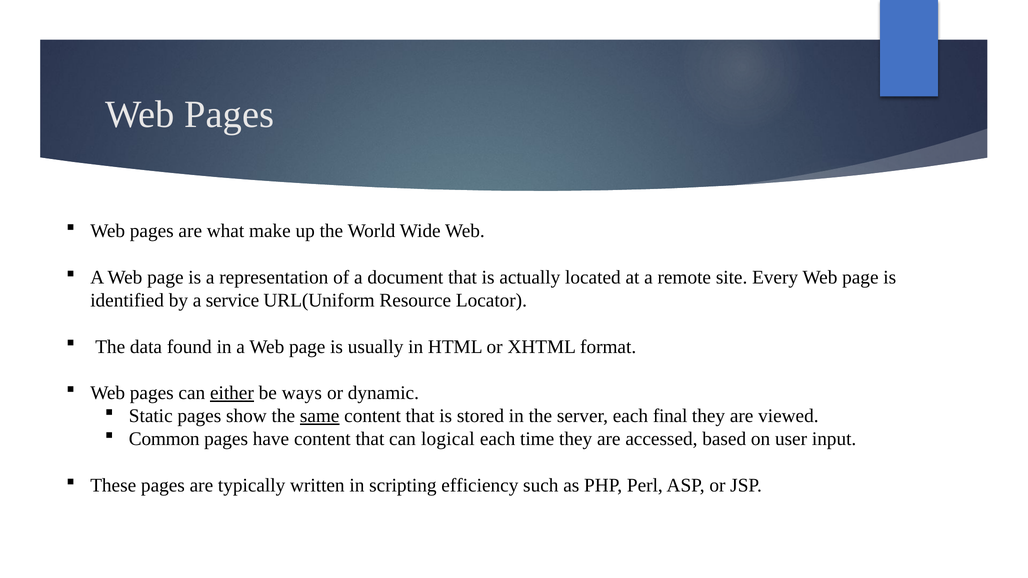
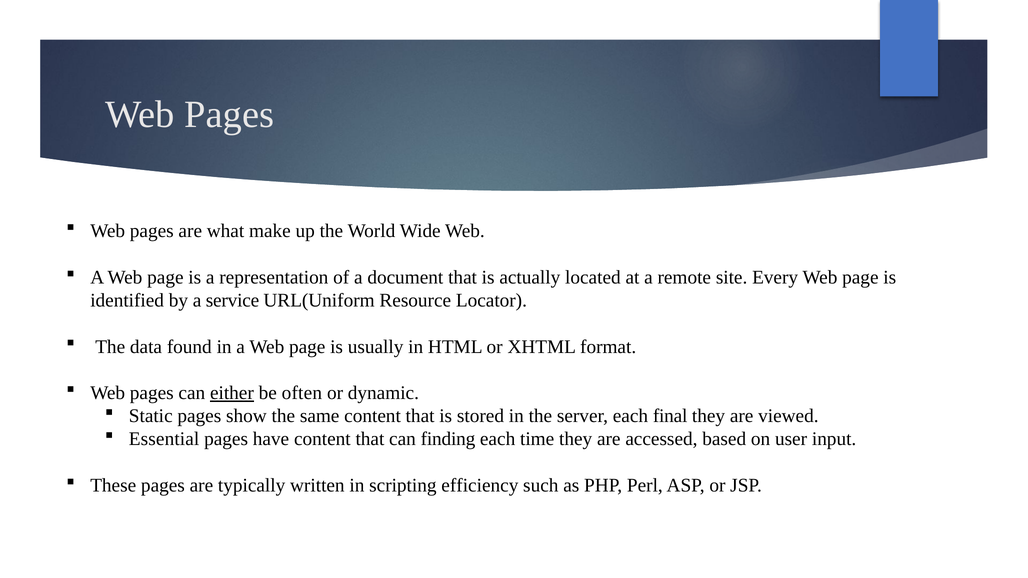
ways: ways -> often
same underline: present -> none
Common: Common -> Essential
logical: logical -> finding
